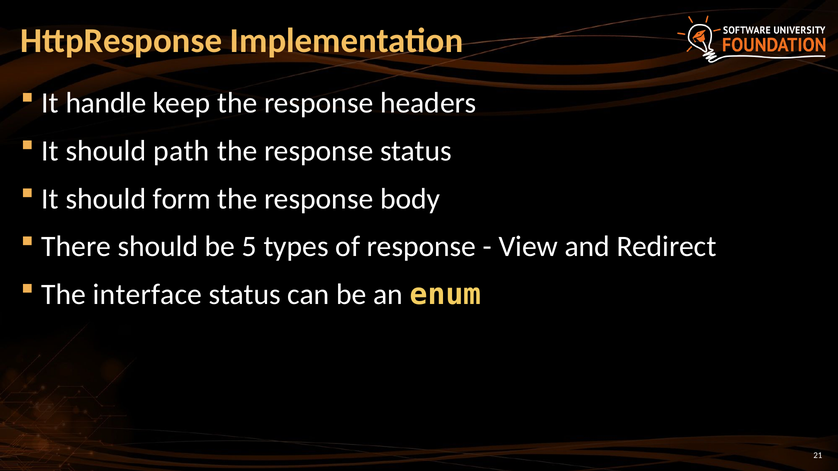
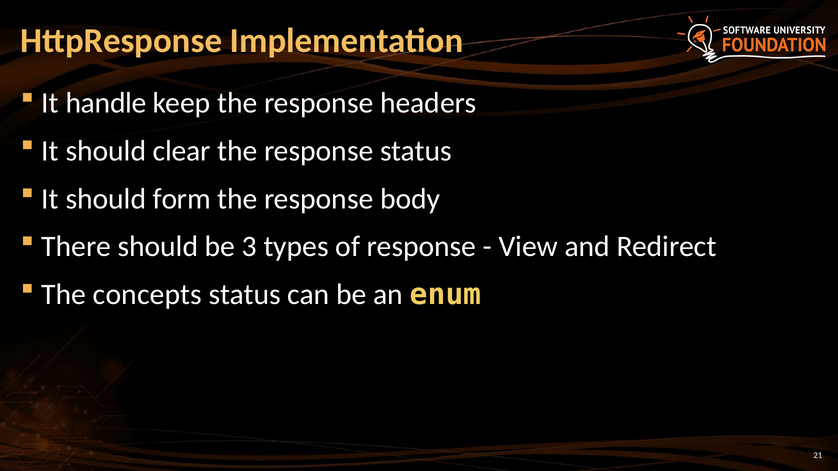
path: path -> clear
5: 5 -> 3
interface: interface -> concepts
